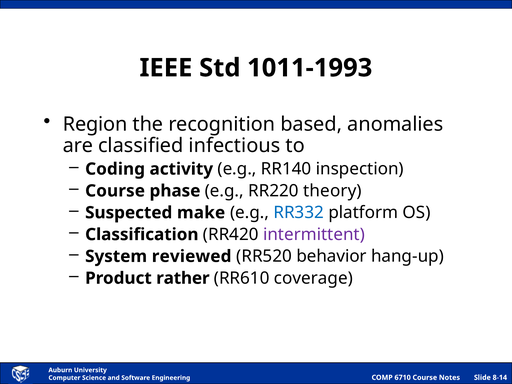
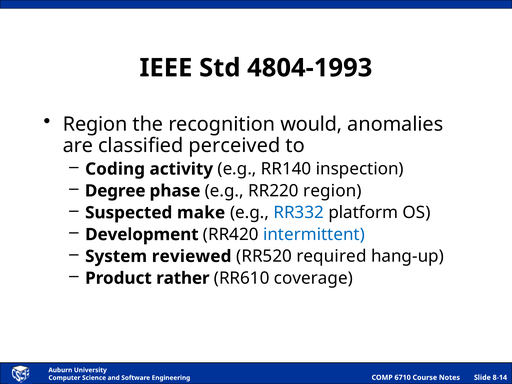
1011-1993: 1011-1993 -> 4804-1993
based: based -> would
infectious: infectious -> perceived
Course at (115, 191): Course -> Degree
RR220 theory: theory -> region
Classification: Classification -> Development
intermittent colour: purple -> blue
behavior: behavior -> required
